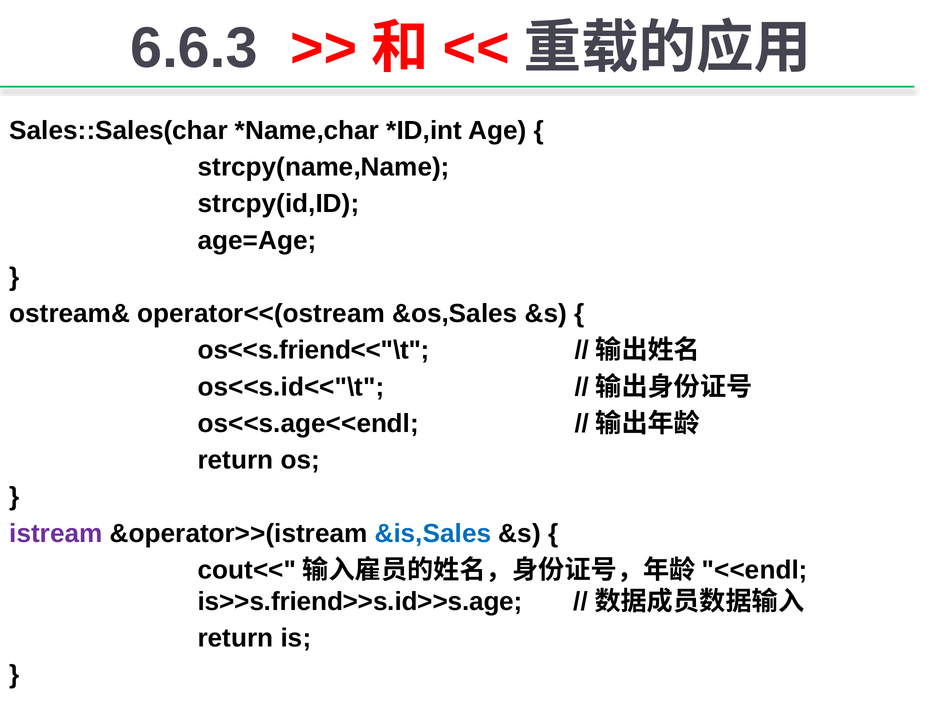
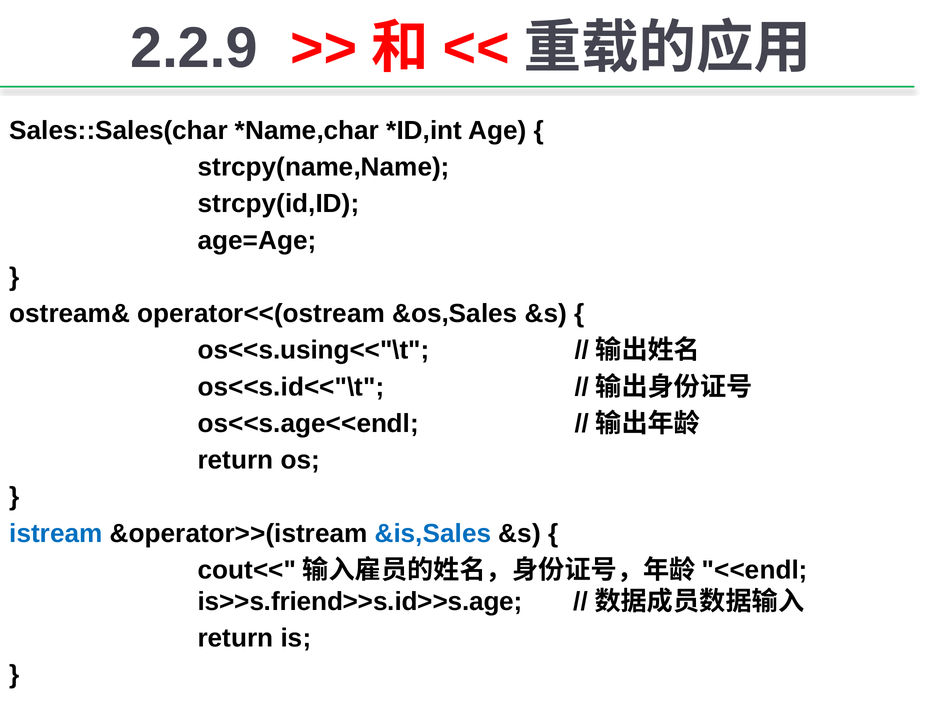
6.6.3: 6.6.3 -> 2.2.9
os<<s.friend<<"\t: os<<s.friend<<"\t -> os<<s.using<<"\t
istream colour: purple -> blue
